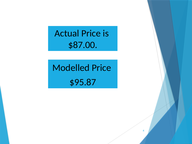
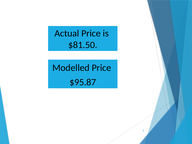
$87.00: $87.00 -> $81.50
